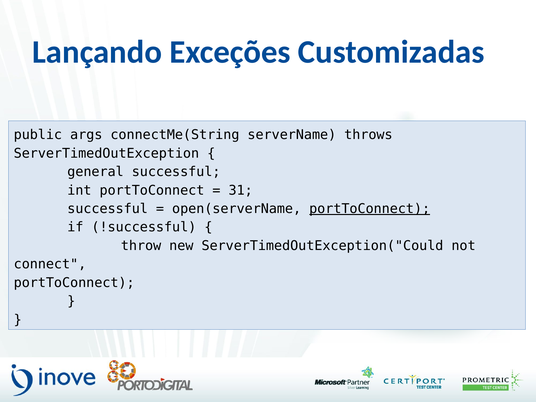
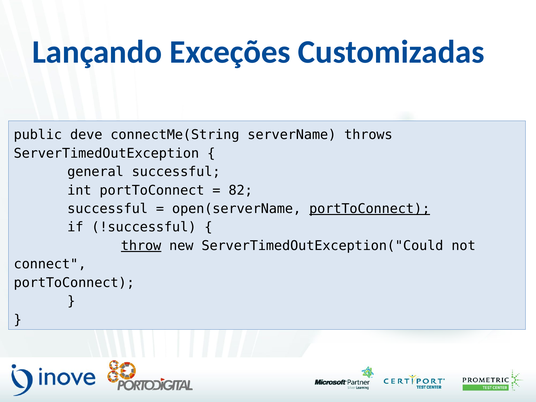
args: args -> deve
31: 31 -> 82
throw underline: none -> present
